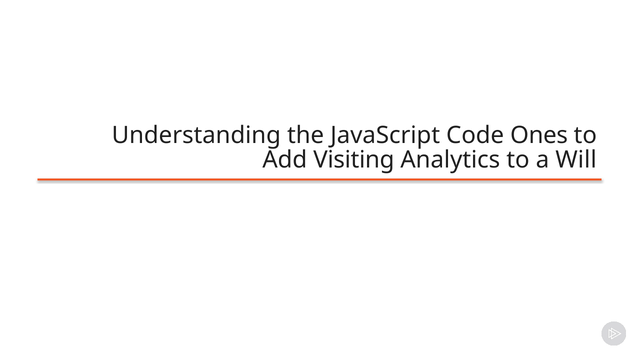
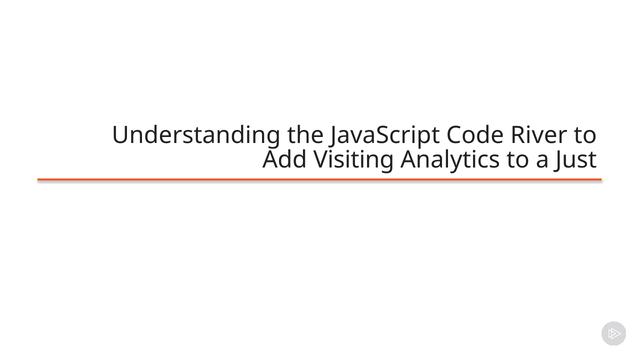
Ones: Ones -> River
Will: Will -> Just
